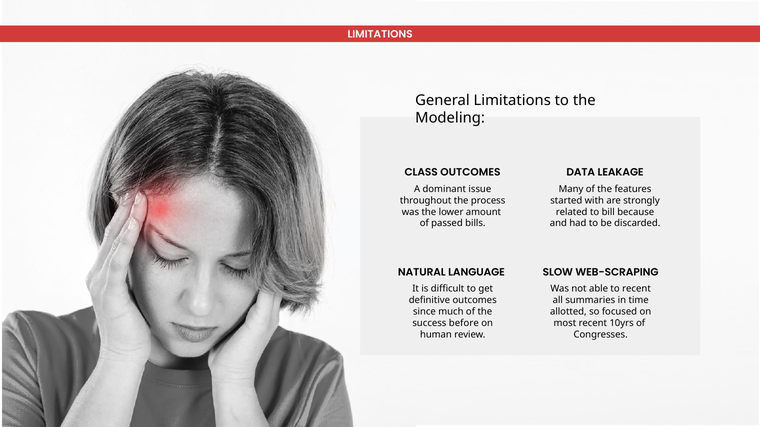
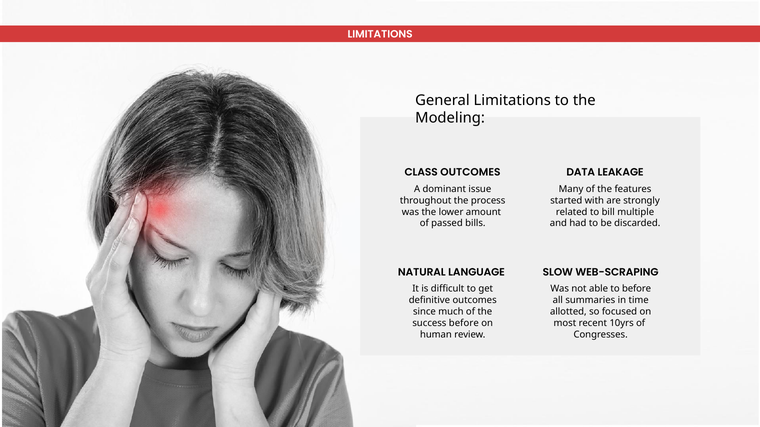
because: because -> multiple
to recent: recent -> before
